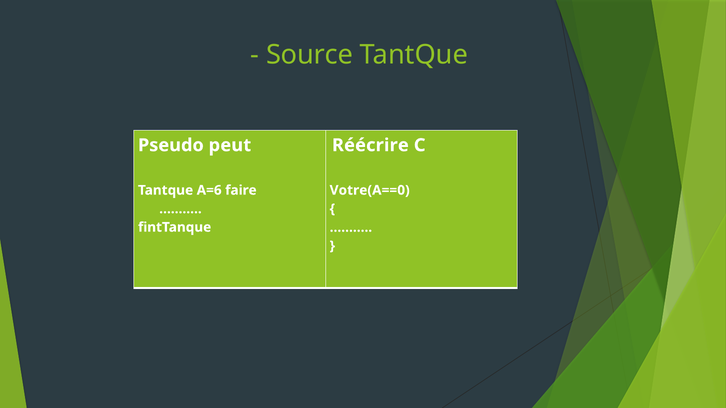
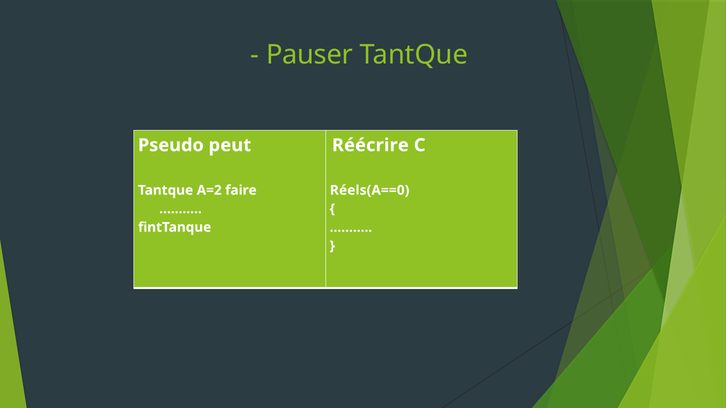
Source: Source -> Pauser
A=6: A=6 -> A=2
Votre(A==0: Votre(A==0 -> Réels(A==0
